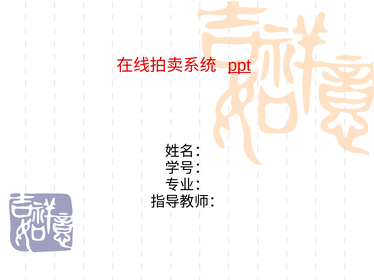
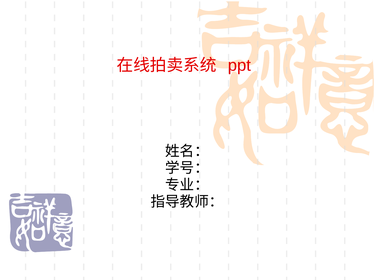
ppt underline: present -> none
